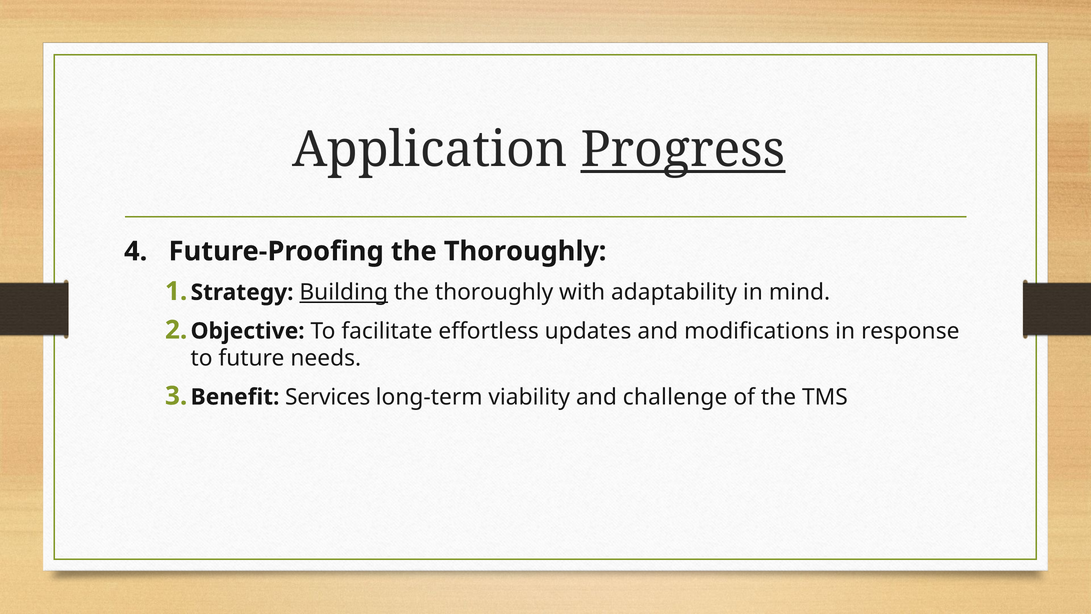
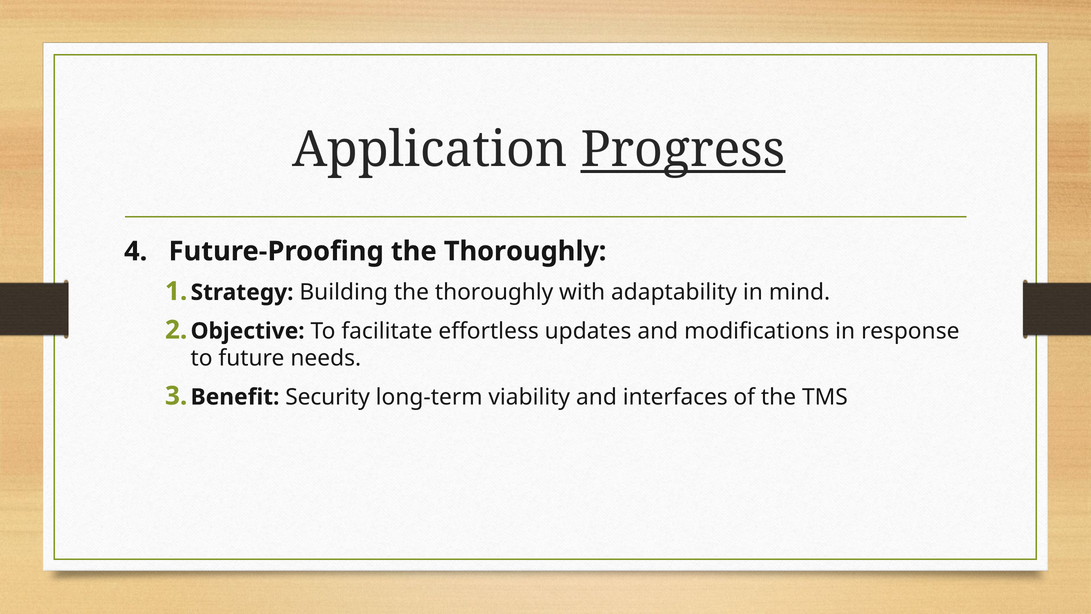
Building underline: present -> none
Services: Services -> Security
challenge: challenge -> interfaces
